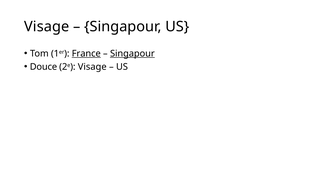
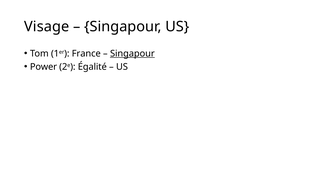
France underline: present -> none
Douce: Douce -> Power
2e Visage: Visage -> Égalité
